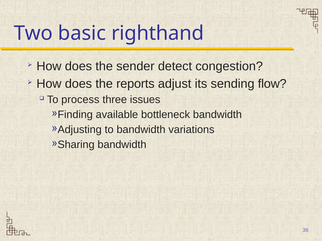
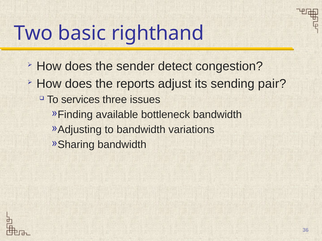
flow: flow -> pair
process: process -> services
